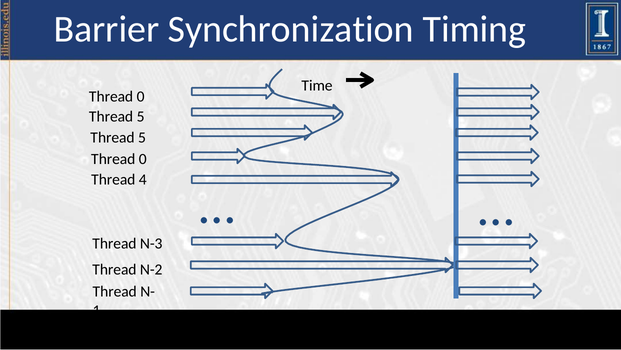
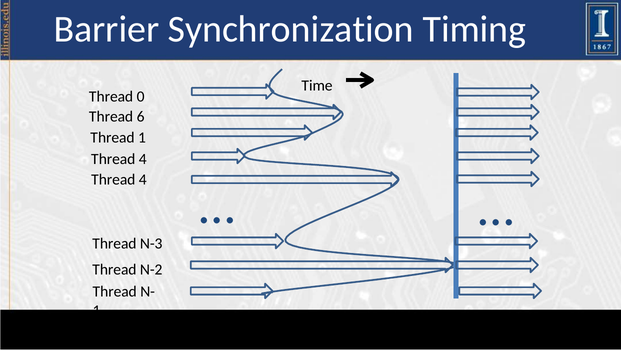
5 at (141, 117): 5 -> 6
5 at (142, 138): 5 -> 1
0 at (143, 159): 0 -> 4
